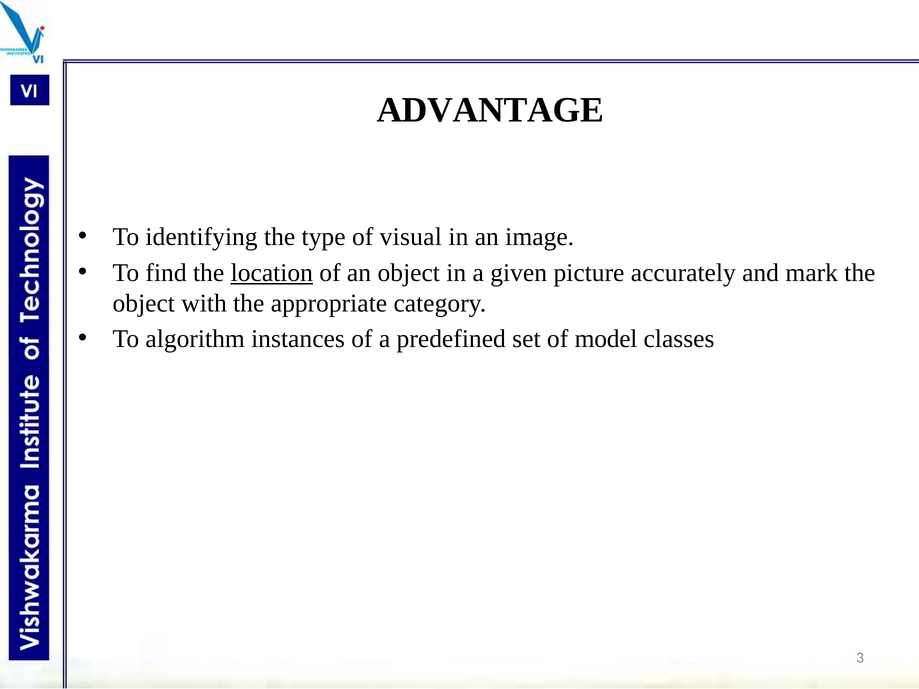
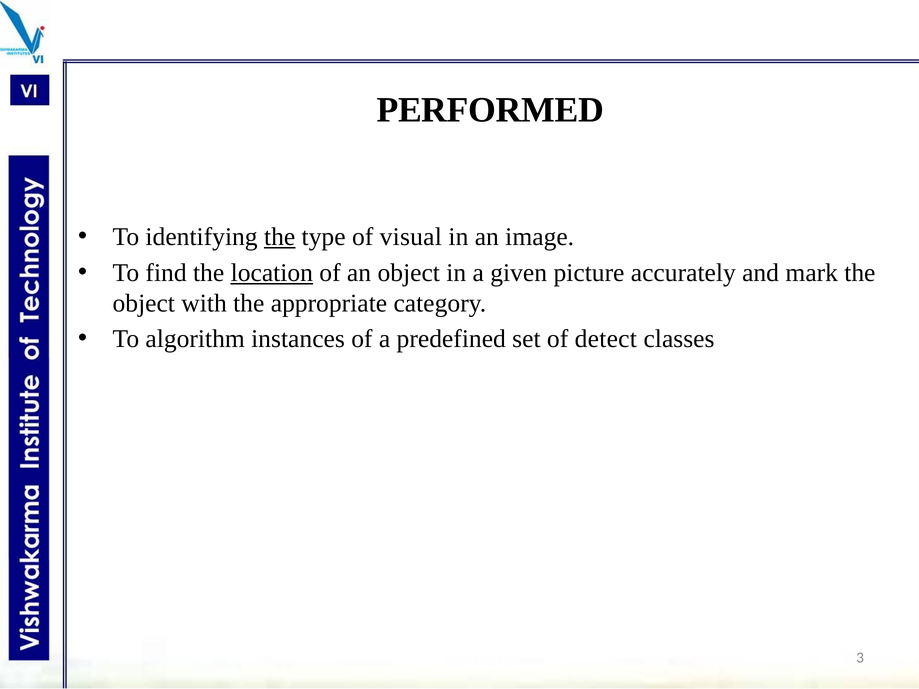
ADVANTAGE: ADVANTAGE -> PERFORMED
the at (280, 237) underline: none -> present
model: model -> detect
